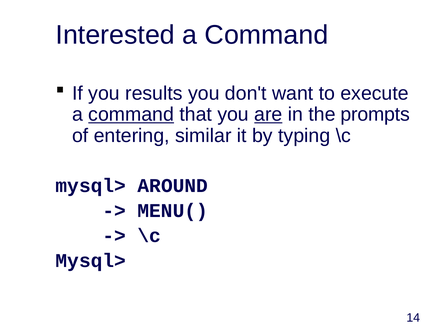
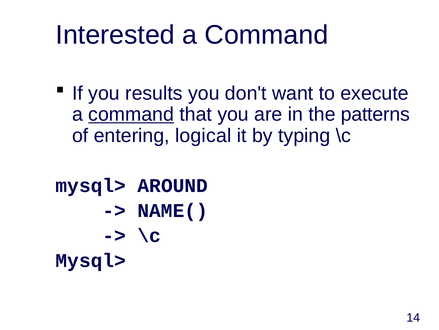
are underline: present -> none
prompts: prompts -> patterns
similar: similar -> logical
MENU(: MENU( -> NAME(
